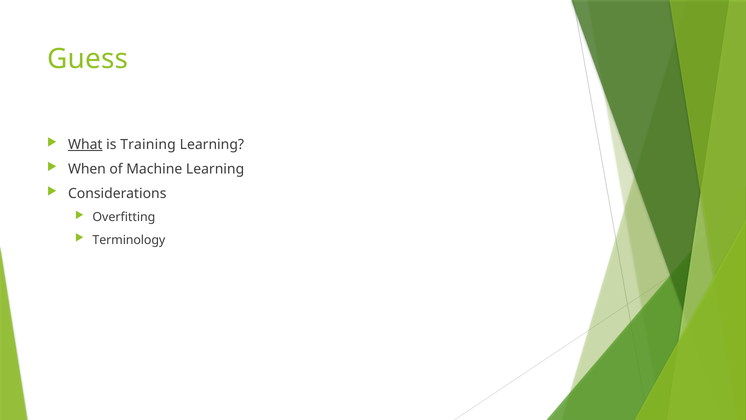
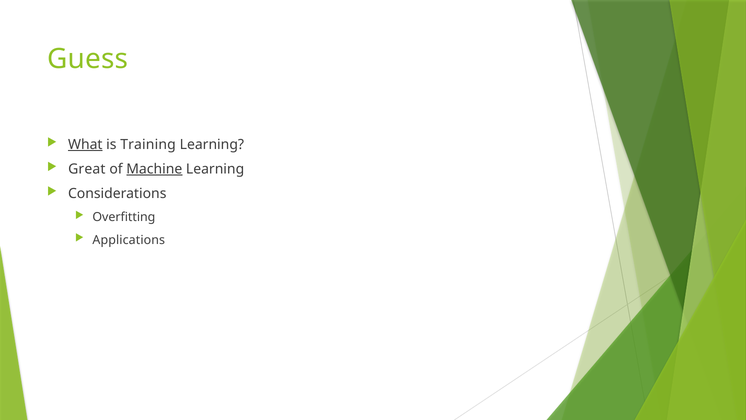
When: When -> Great
Machine underline: none -> present
Terminology: Terminology -> Applications
